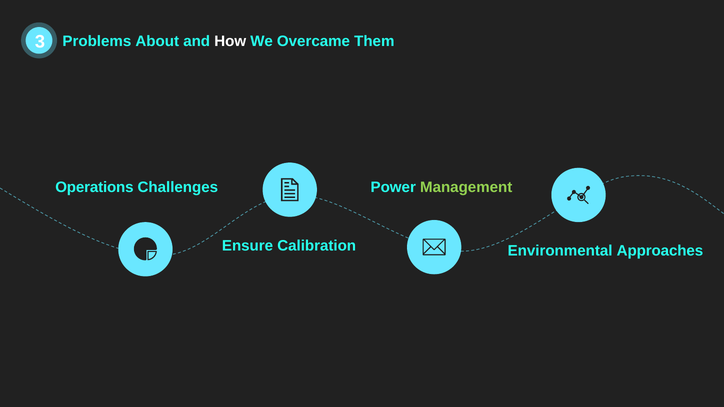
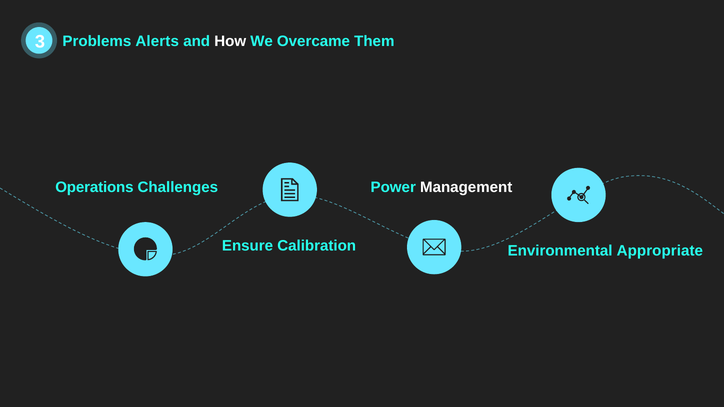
About: About -> Alerts
Management colour: light green -> white
Approaches: Approaches -> Appropriate
